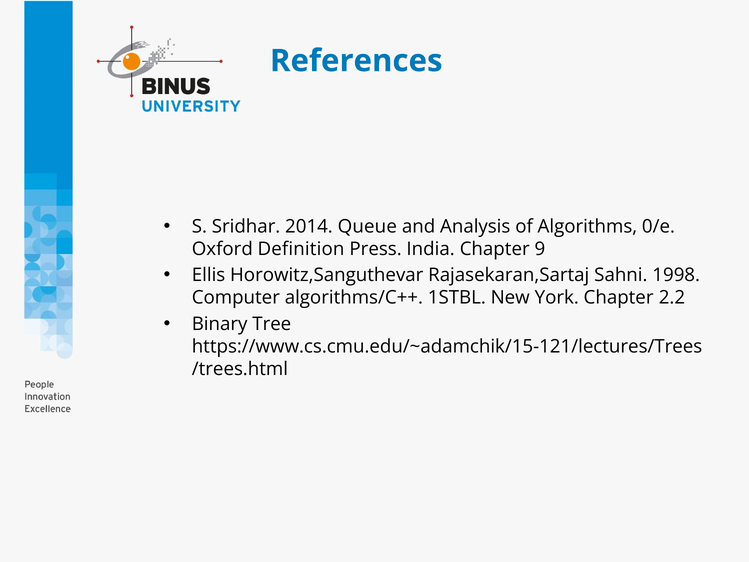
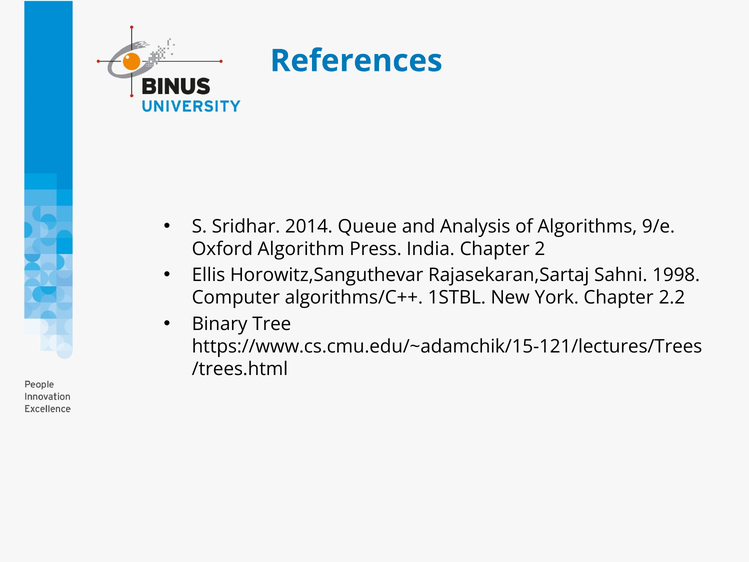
0/e: 0/e -> 9/e
Definition: Definition -> Algorithm
9: 9 -> 2
